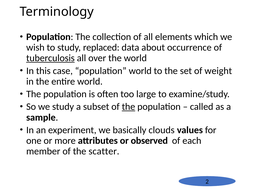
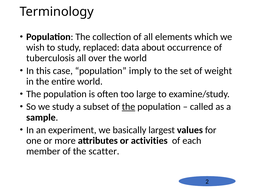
tuberculosis underline: present -> none
population world: world -> imply
clouds: clouds -> largest
observed: observed -> activities
